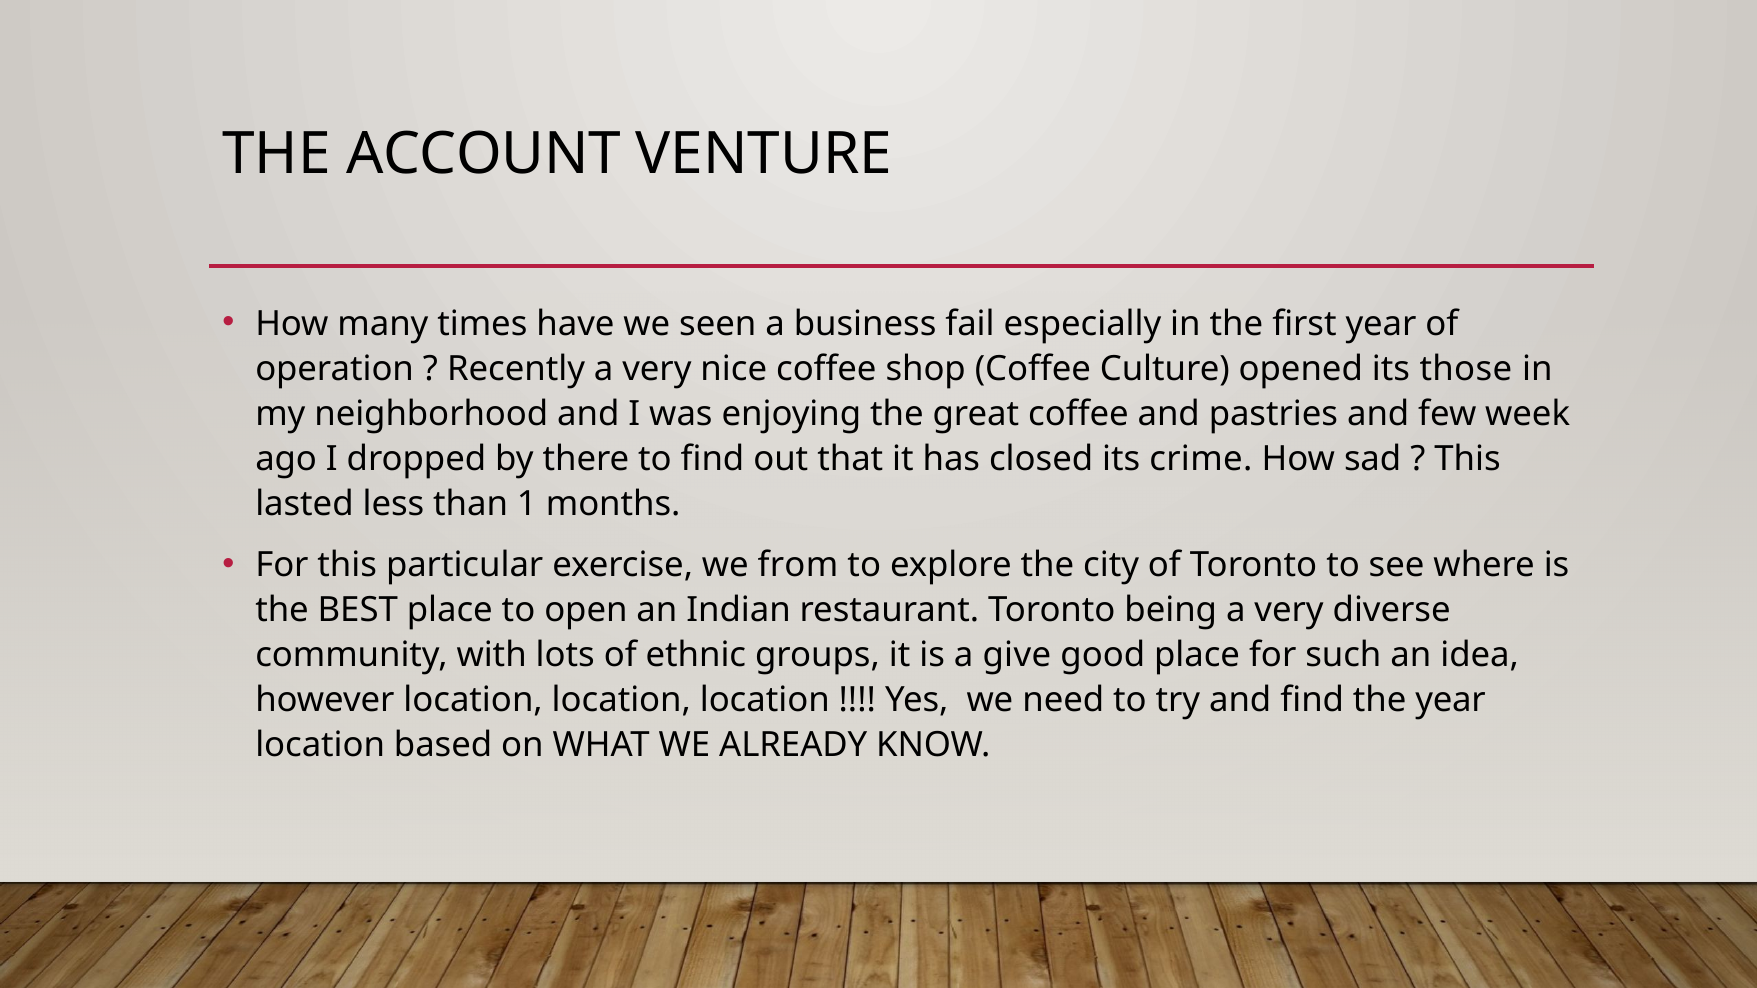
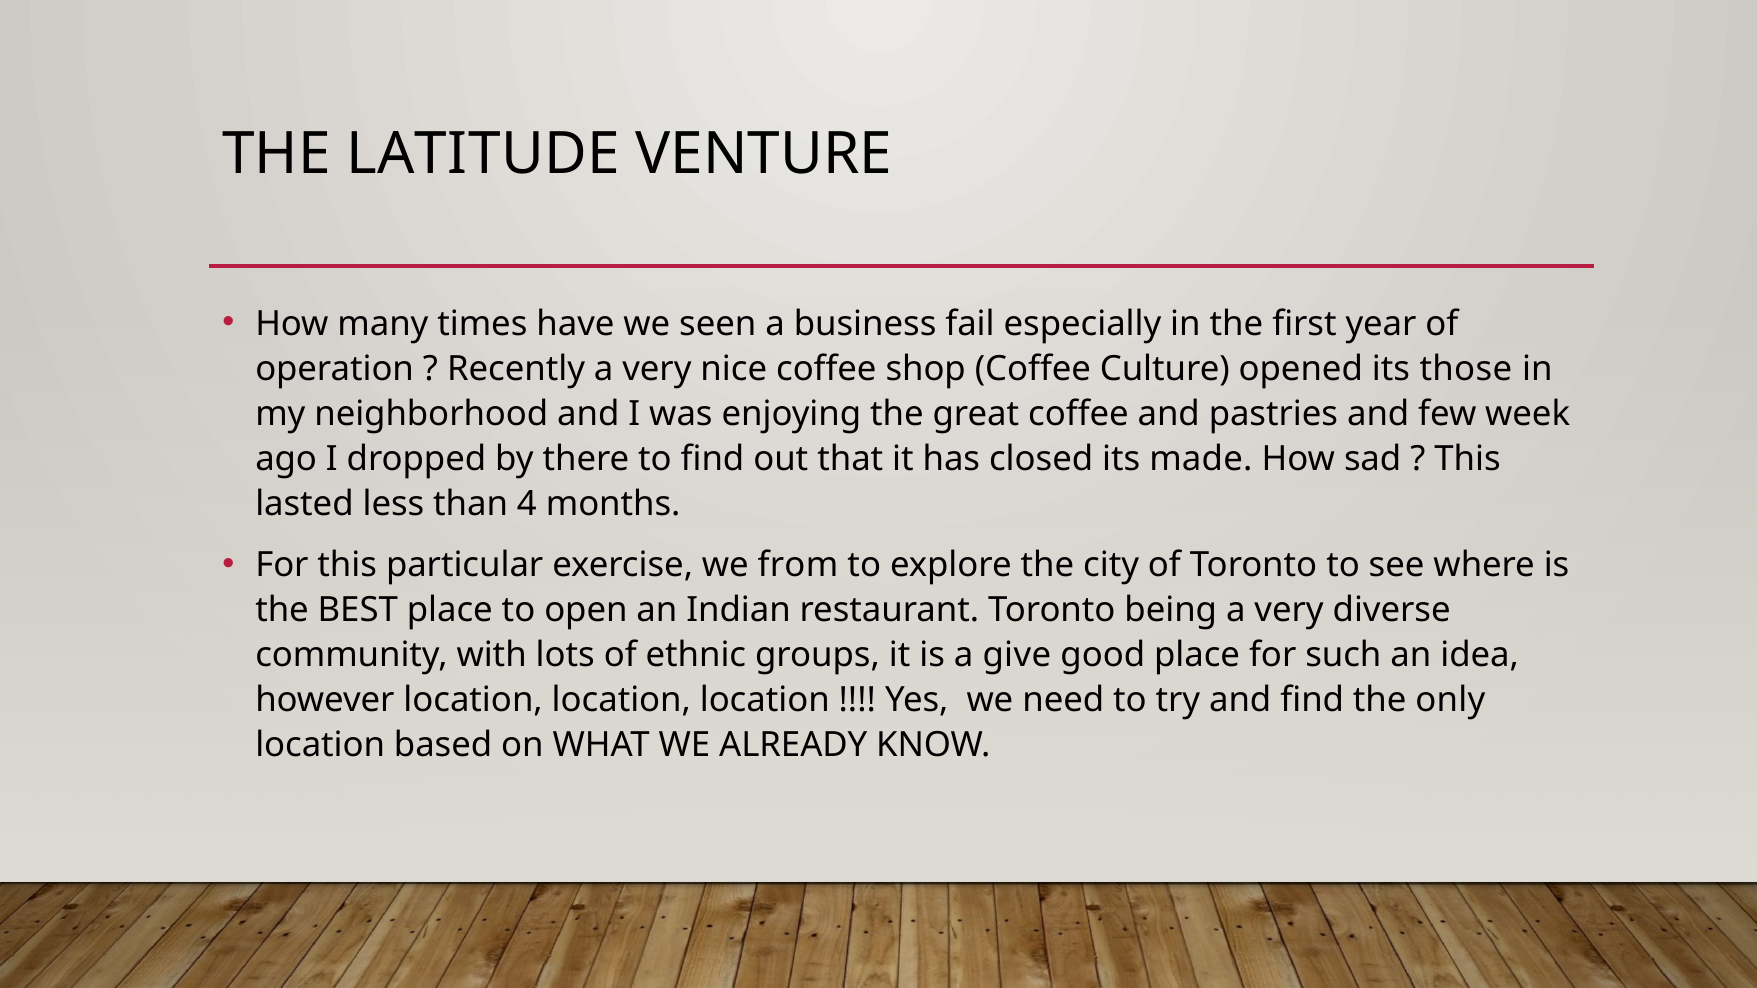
ACCOUNT: ACCOUNT -> LATITUDE
crime: crime -> made
1: 1 -> 4
the year: year -> only
